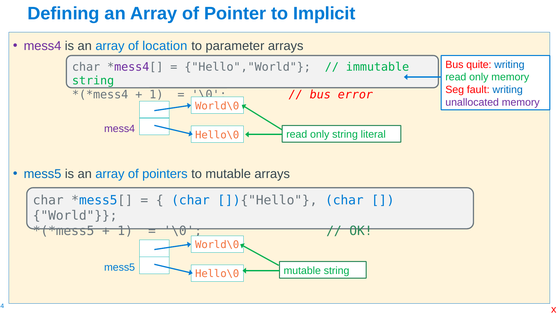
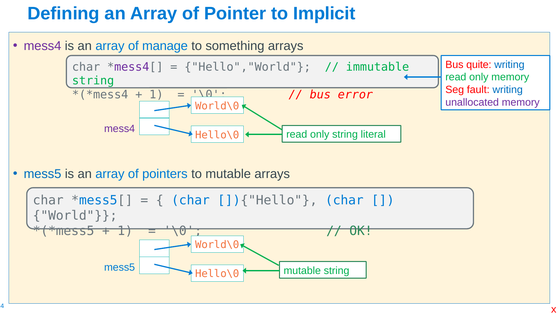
location: location -> manage
parameter: parameter -> something
